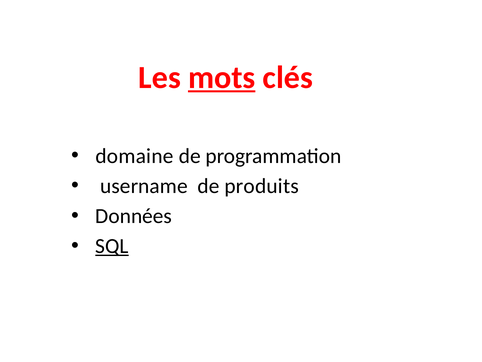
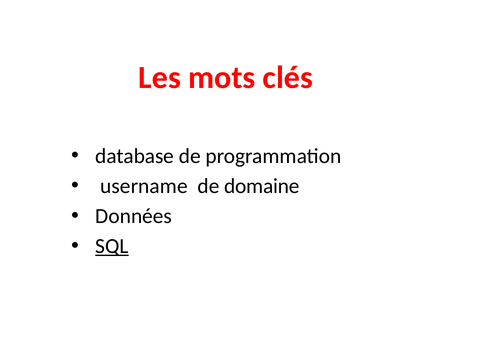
mots underline: present -> none
domaine: domaine -> database
produits: produits -> domaine
